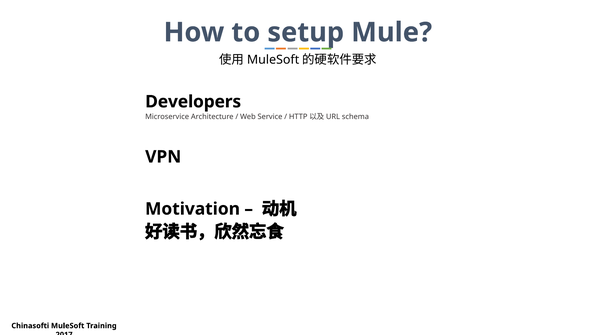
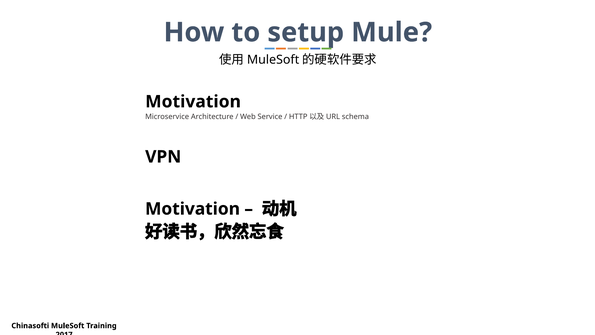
Developers at (193, 102): Developers -> Motivation
